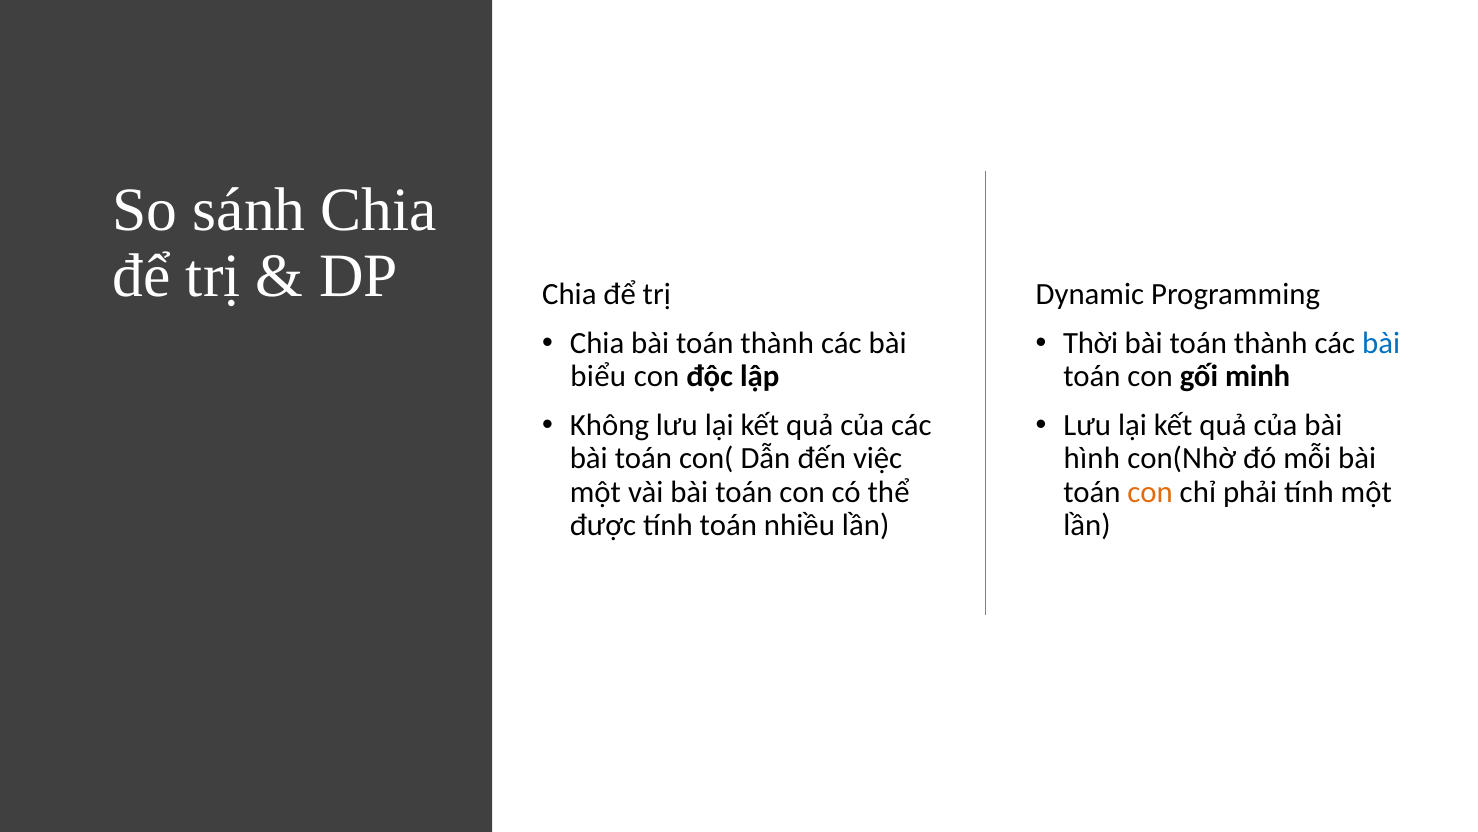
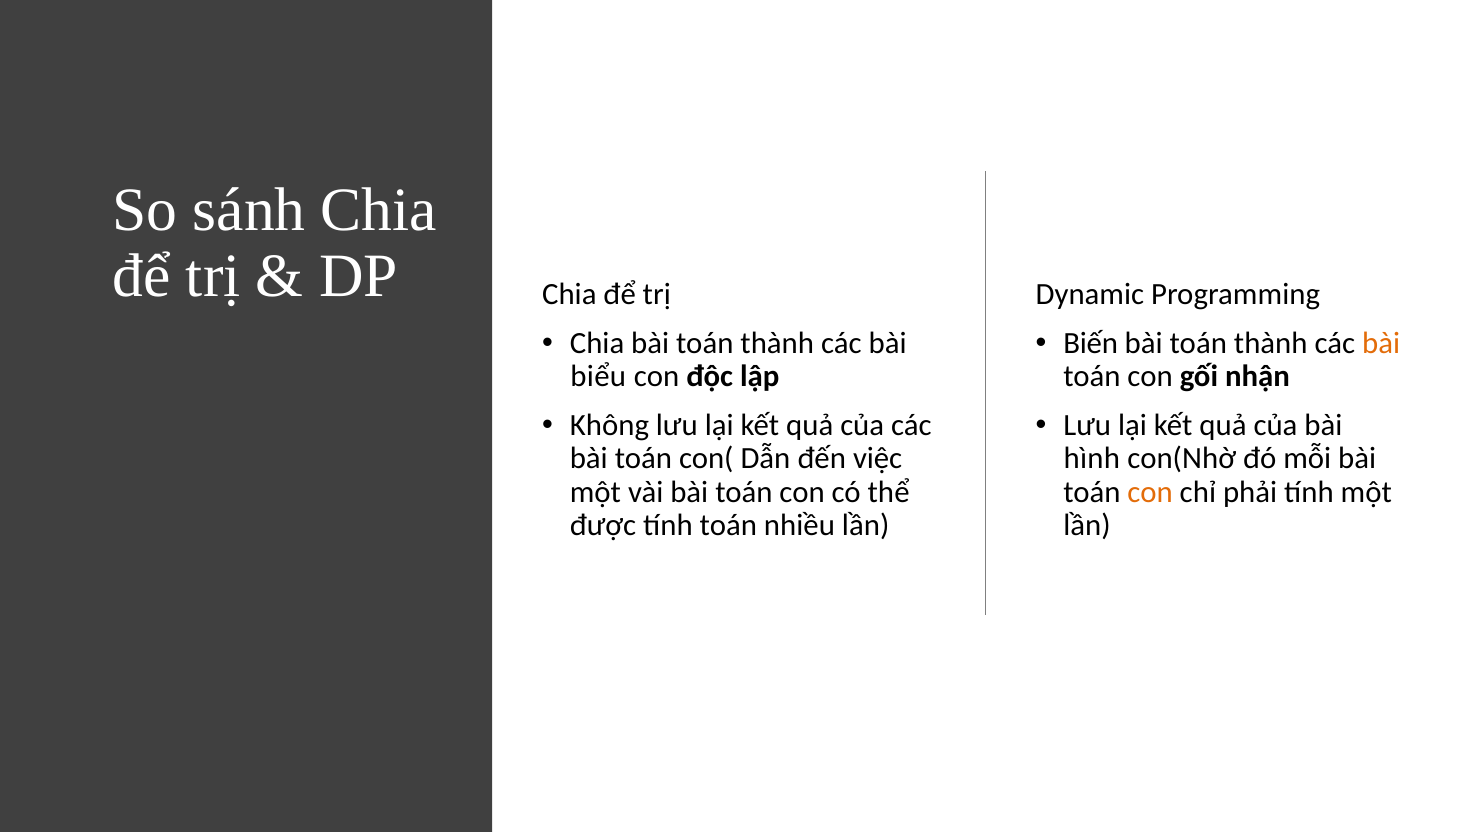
Thời: Thời -> Biến
bài at (1381, 343) colour: blue -> orange
minh: minh -> nhận
